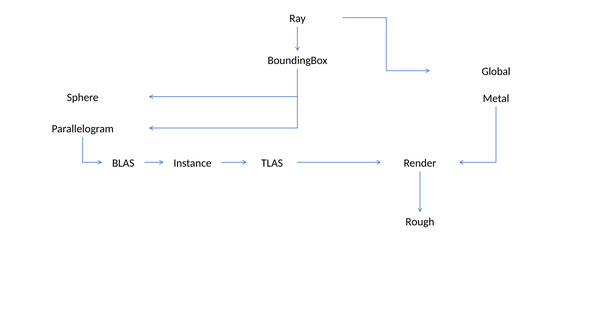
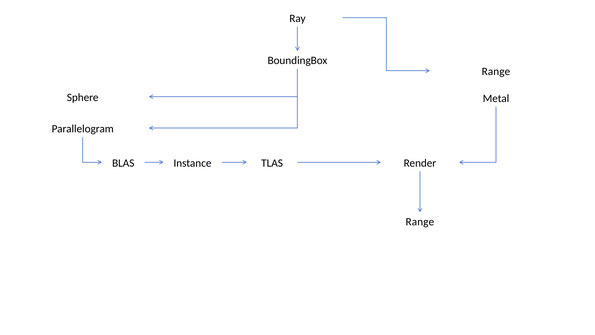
Global at (496, 71): Global -> Range
Rough at (420, 222): Rough -> Range
